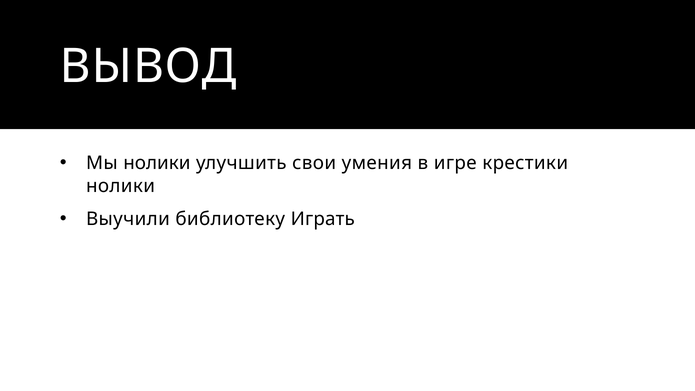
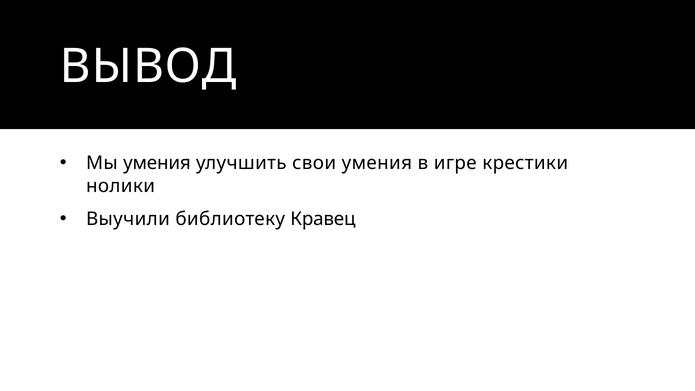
Мы нолики: нолики -> умения
Играть: Играть -> Кравец
